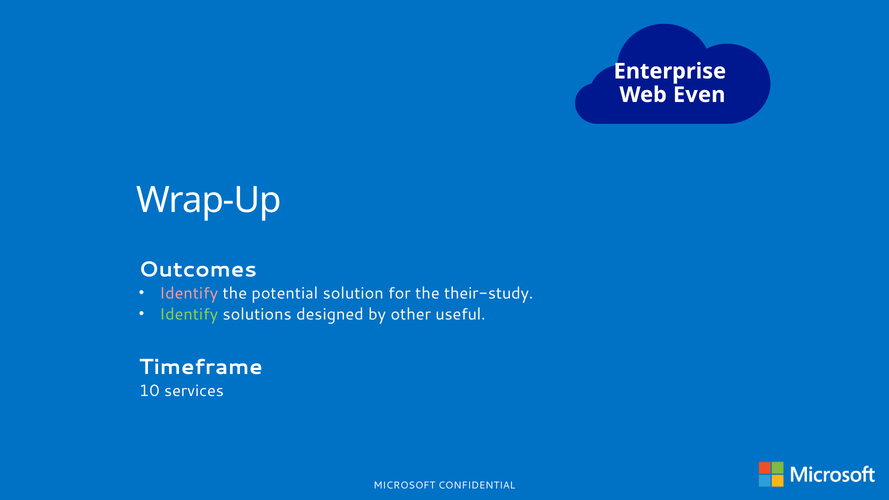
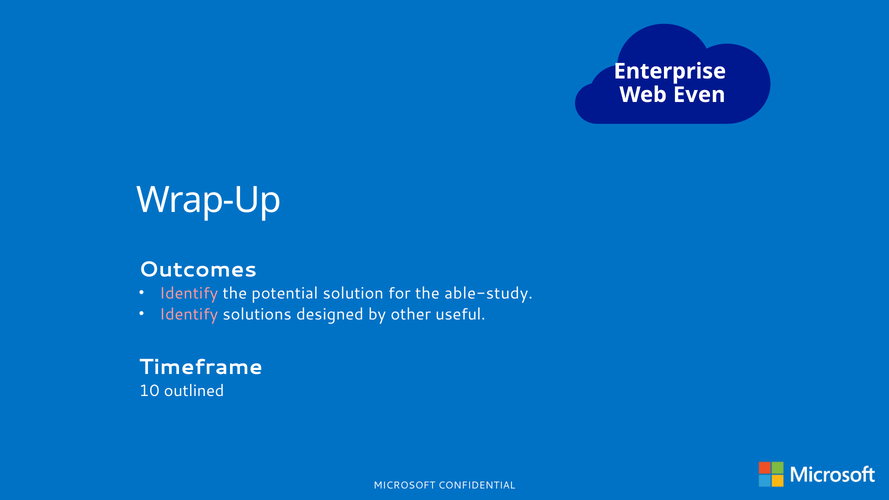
their-study: their-study -> able-study
Identify at (189, 314) colour: light green -> pink
services: services -> outlined
